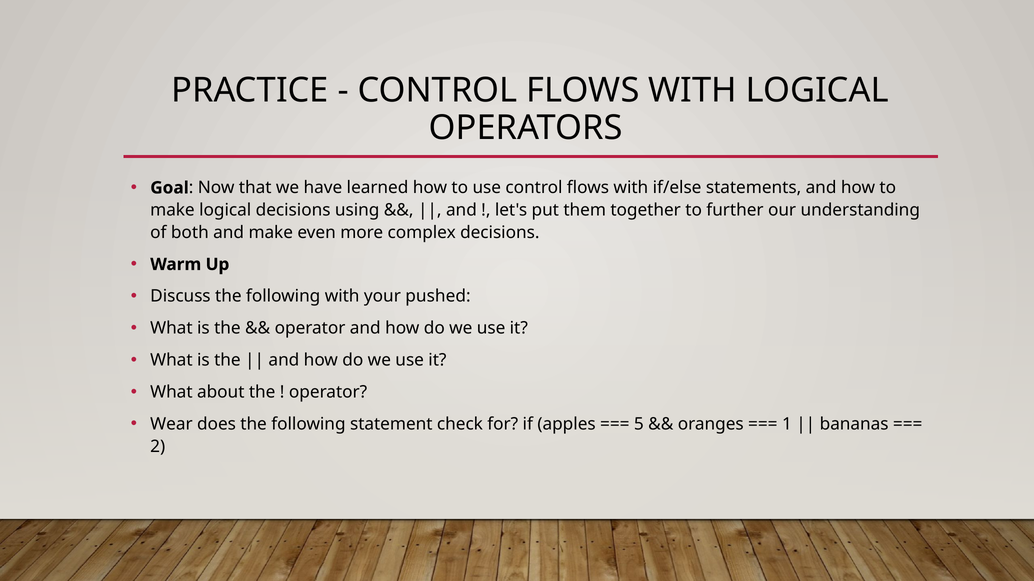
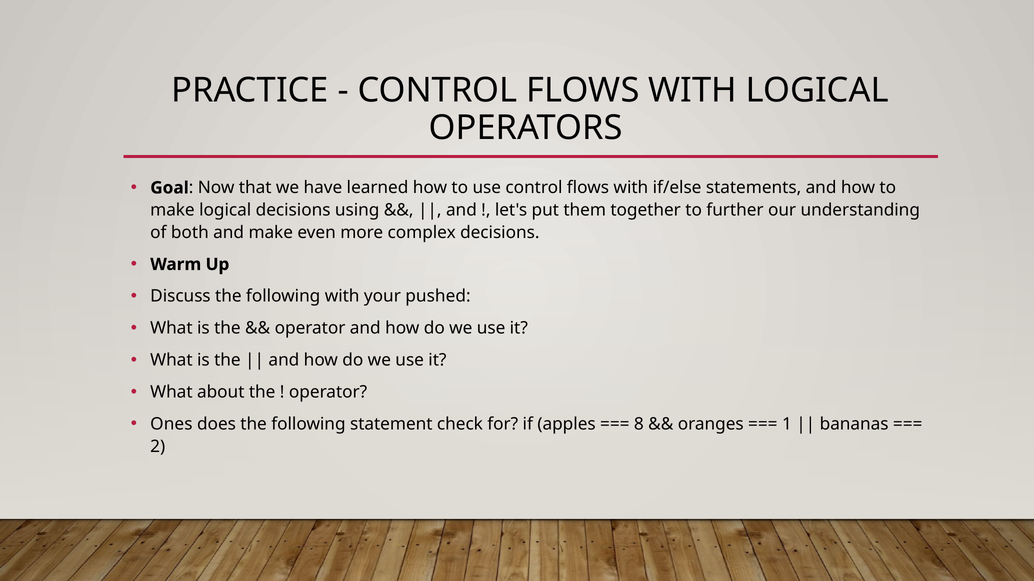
Wear: Wear -> Ones
5: 5 -> 8
